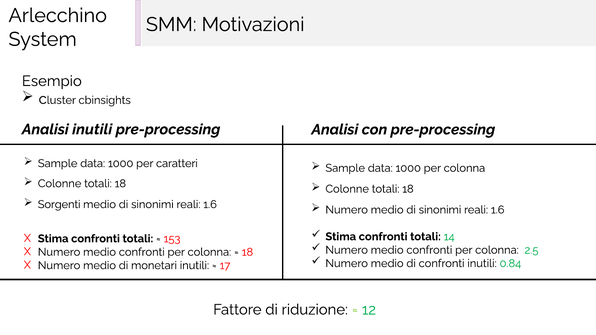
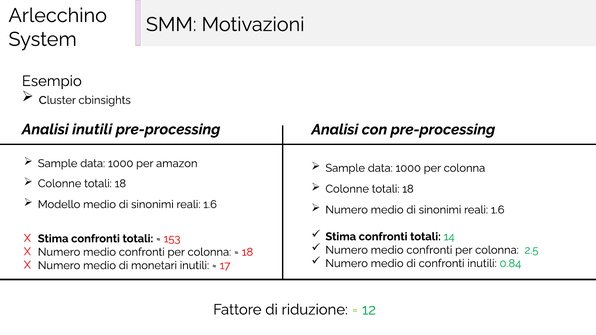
caratteri: caratteri -> amazon
Sorgenti: Sorgenti -> Modello
